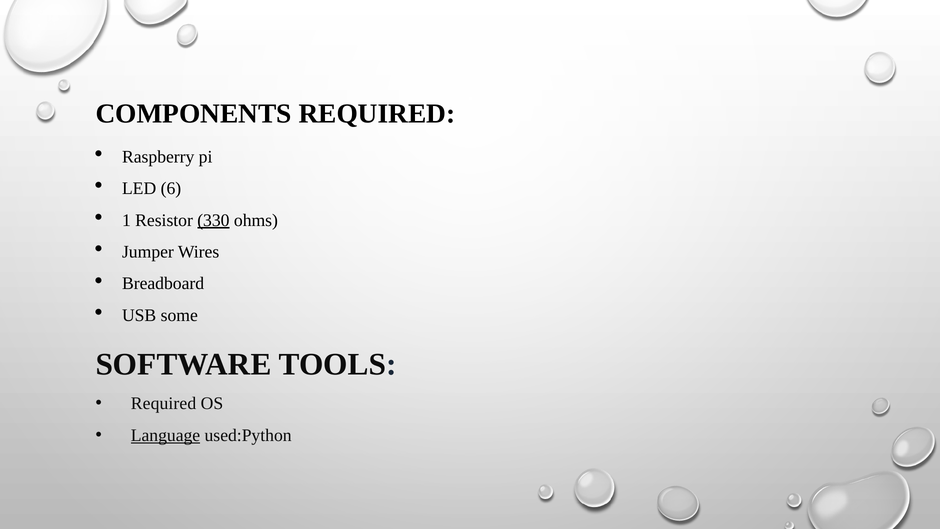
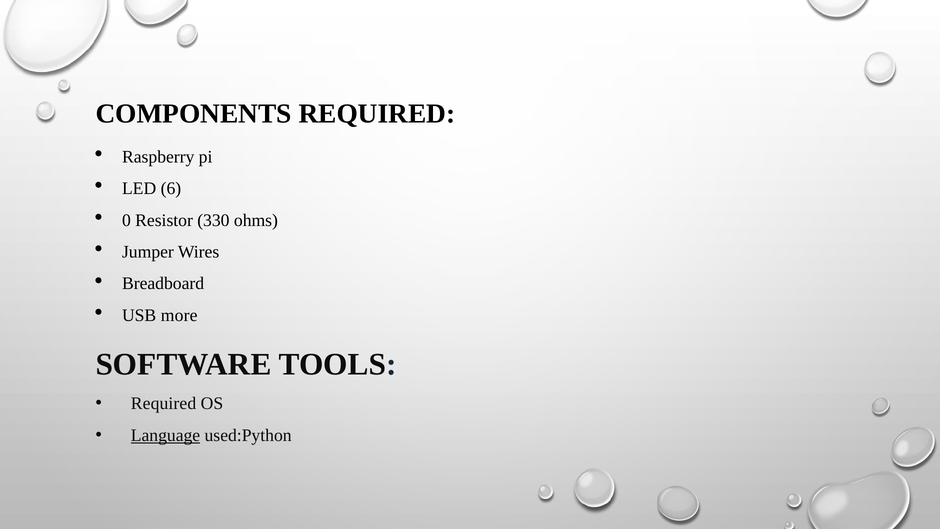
1: 1 -> 0
330 underline: present -> none
some: some -> more
